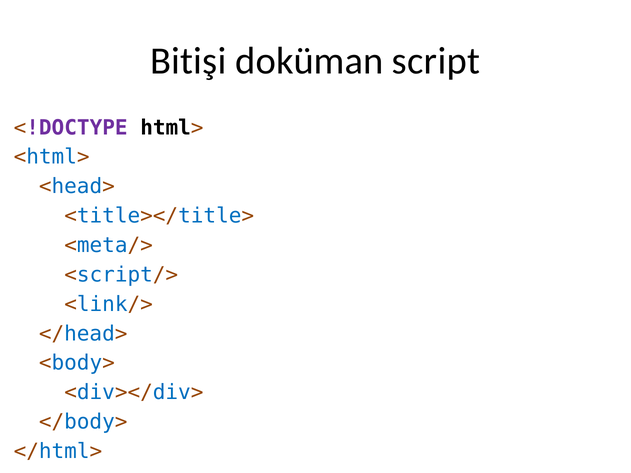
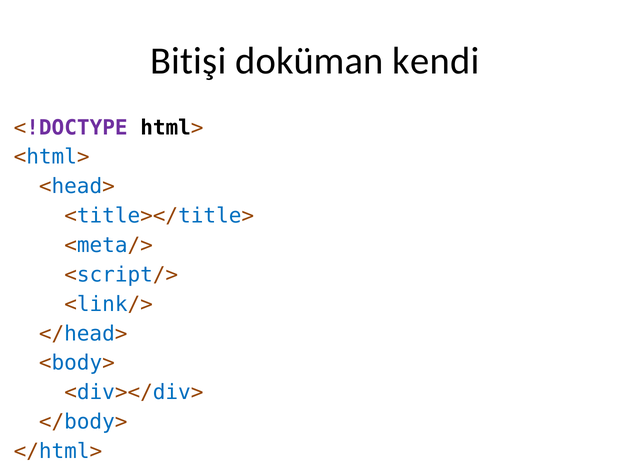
script: script -> kendi
